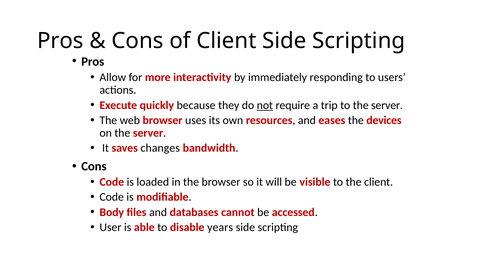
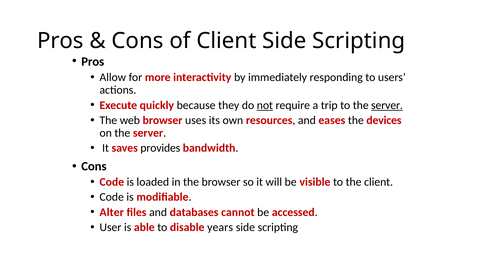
server at (387, 105) underline: none -> present
changes: changes -> provides
Body: Body -> Alter
